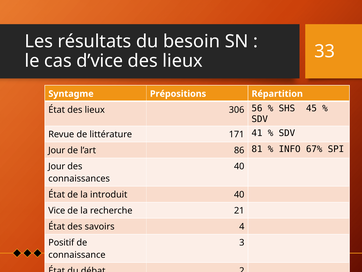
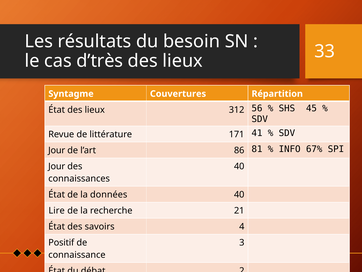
d’vice: d’vice -> d’très
Prépositions: Prépositions -> Couvertures
306: 306 -> 312
introduit: introduit -> données
Vice: Vice -> Lire
